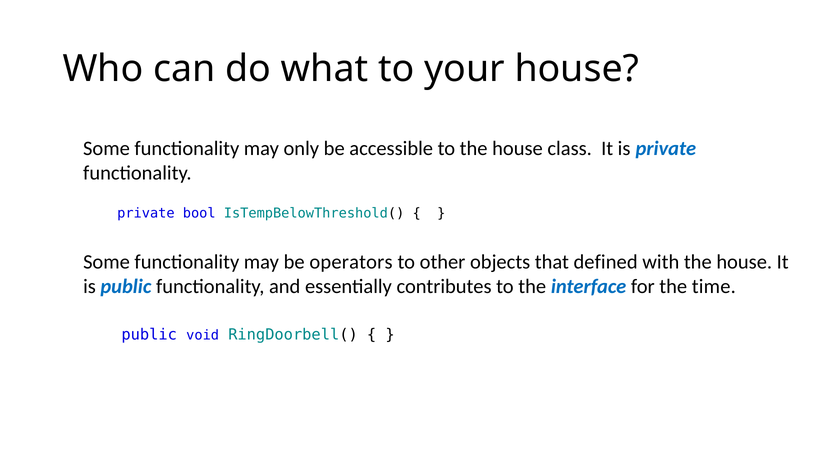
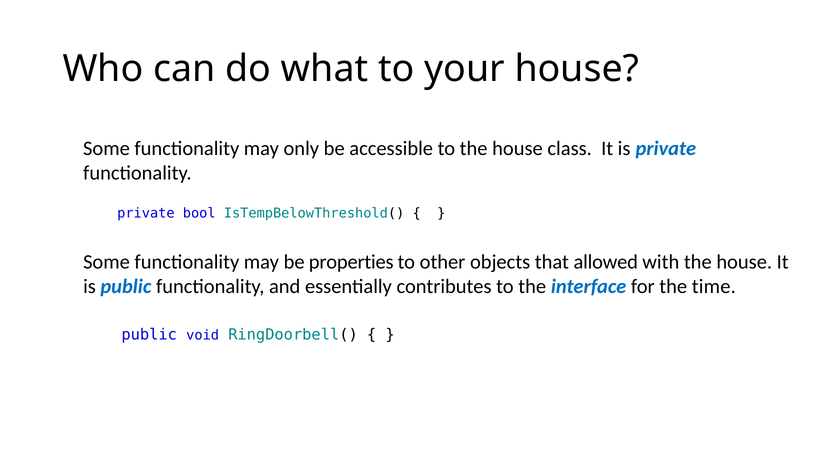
operators: operators -> properties
defined: defined -> allowed
